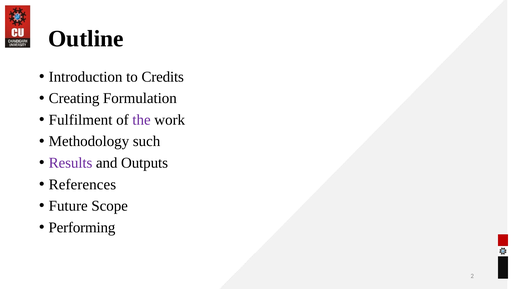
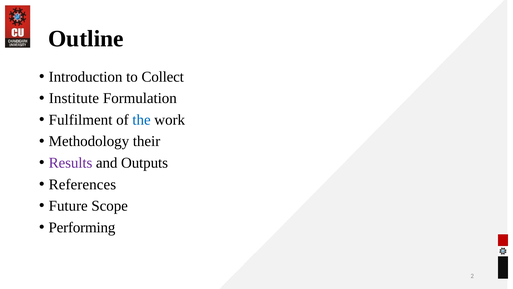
Credits: Credits -> Collect
Creating: Creating -> Institute
the colour: purple -> blue
such: such -> their
